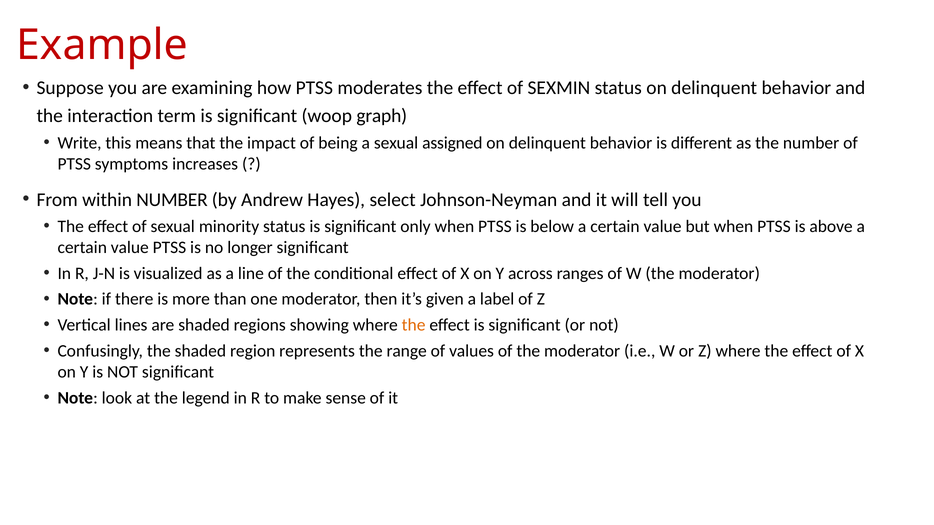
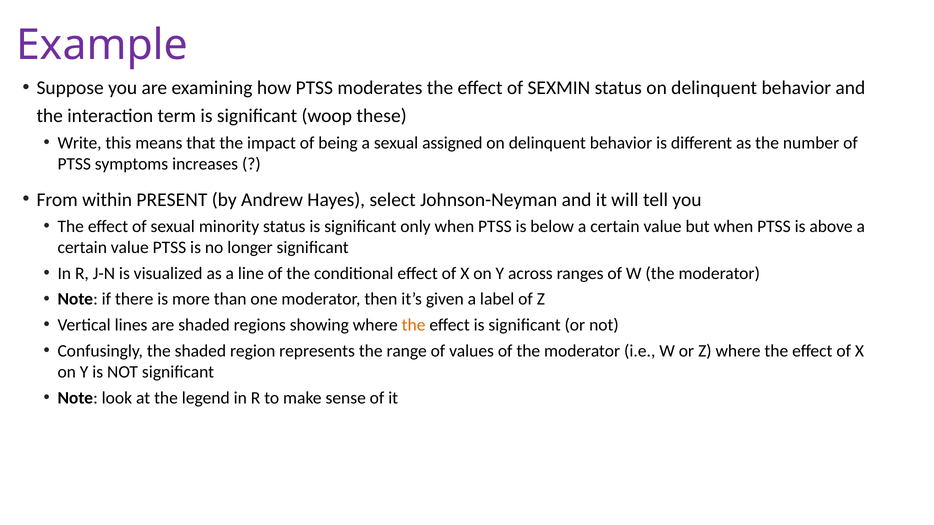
Example colour: red -> purple
graph: graph -> these
within NUMBER: NUMBER -> PRESENT
